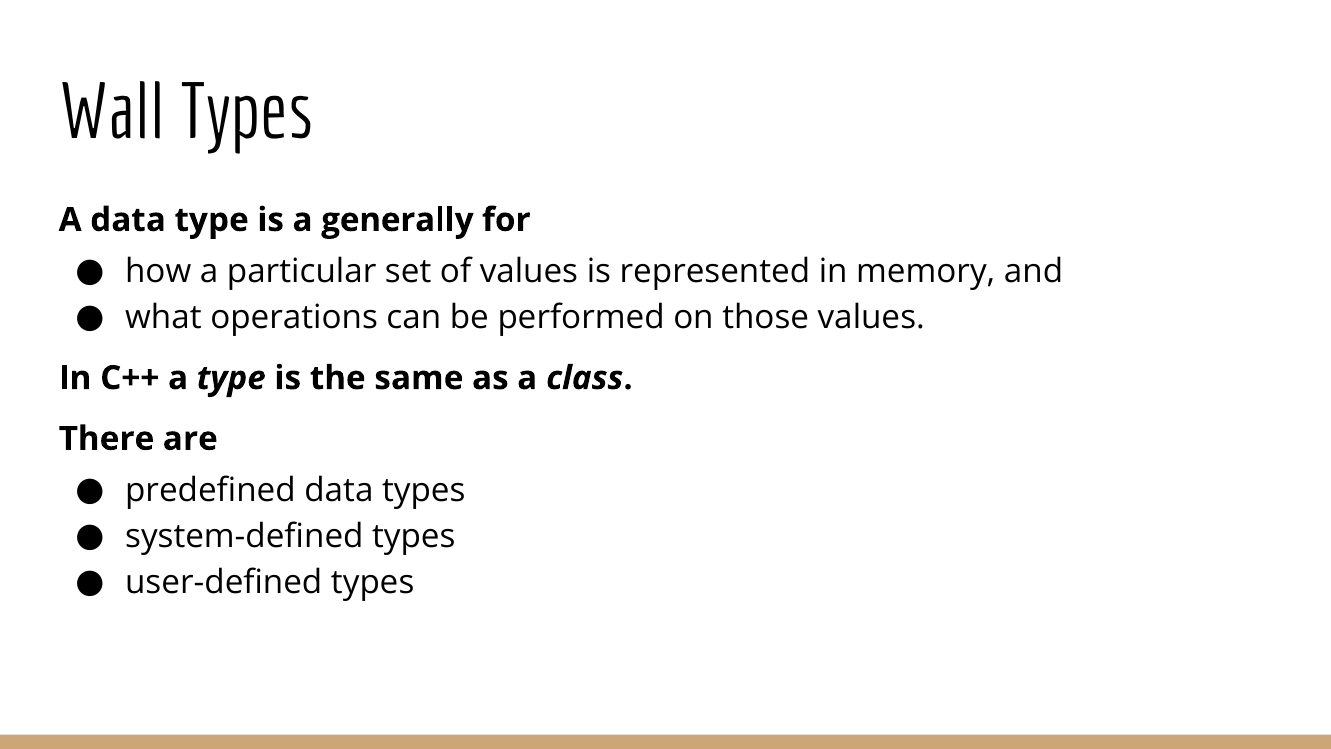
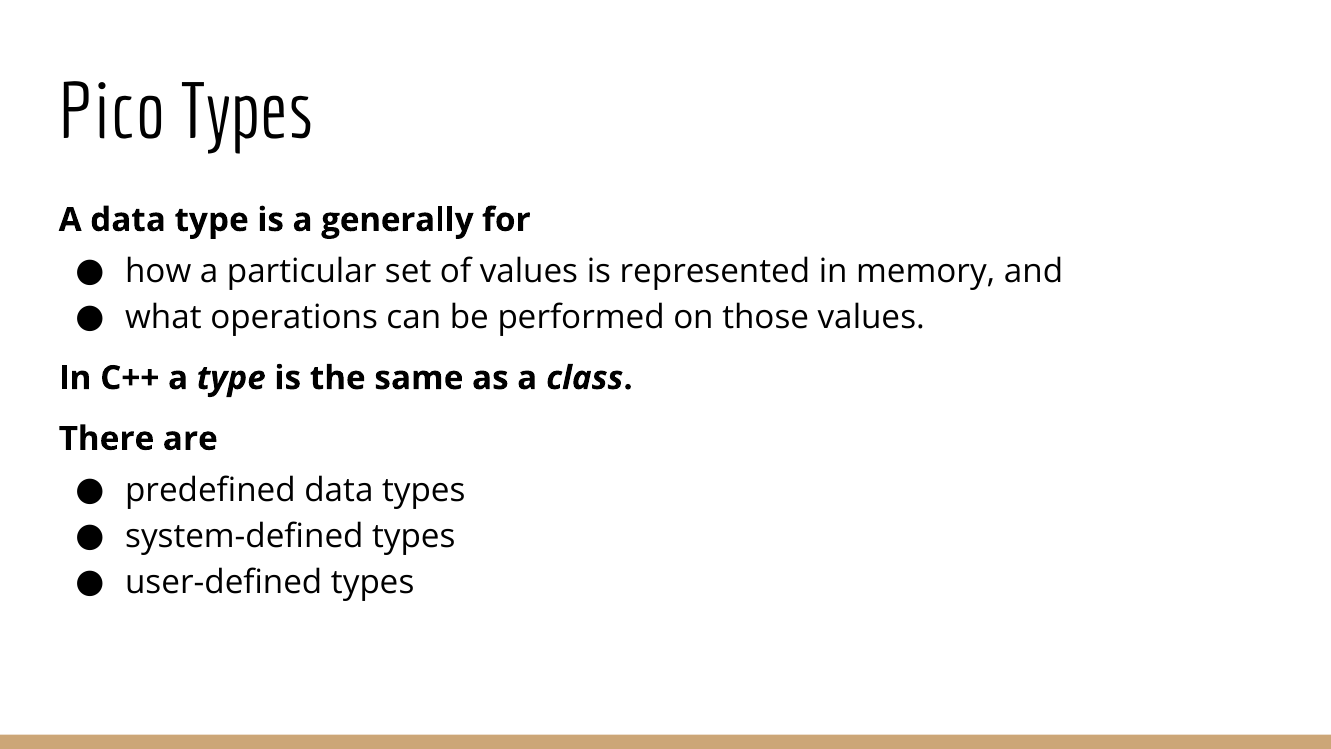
Wall: Wall -> Pico
